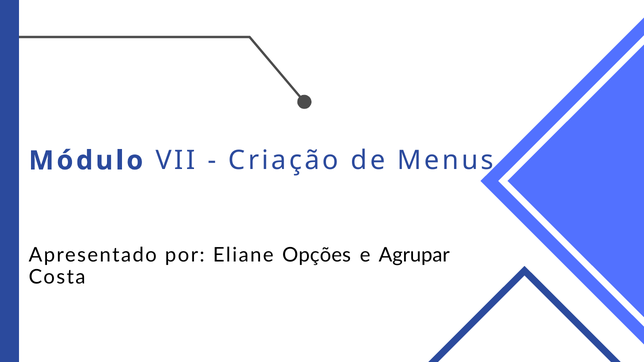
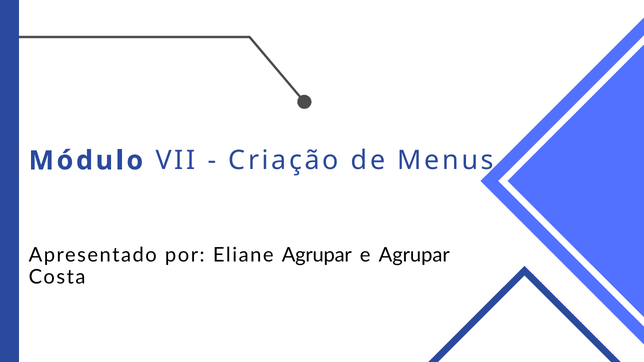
Eliane Opções: Opções -> Agrupar
